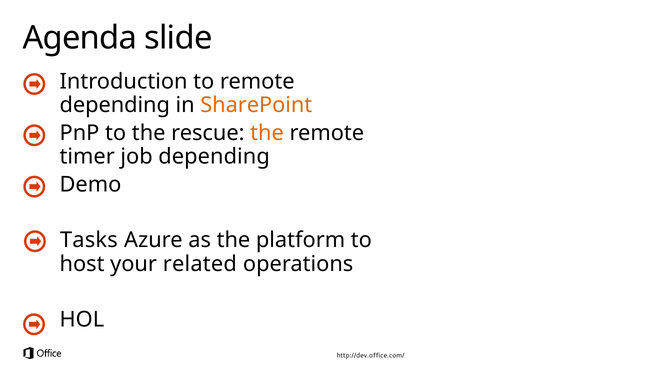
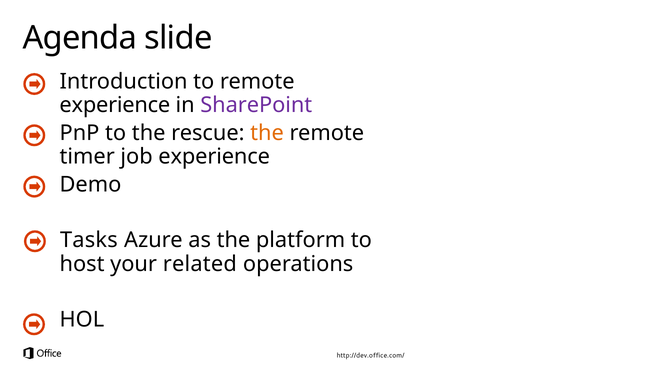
depending at (115, 105): depending -> experience
SharePoint colour: orange -> purple
job depending: depending -> experience
